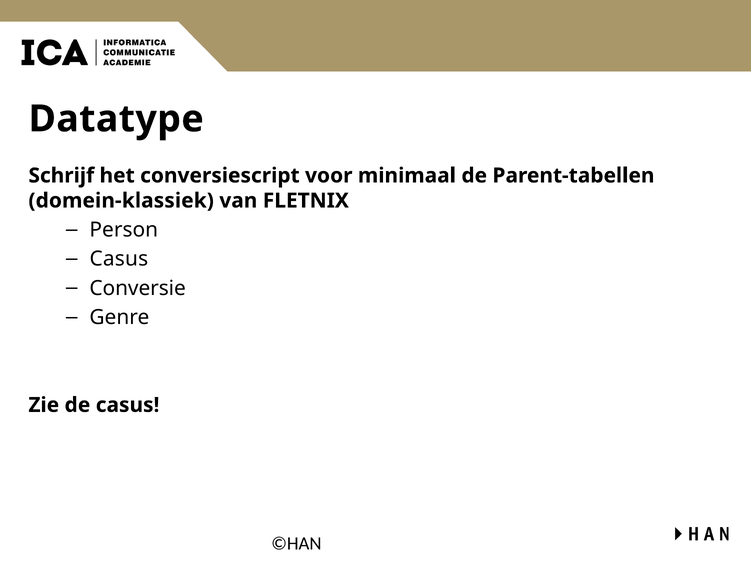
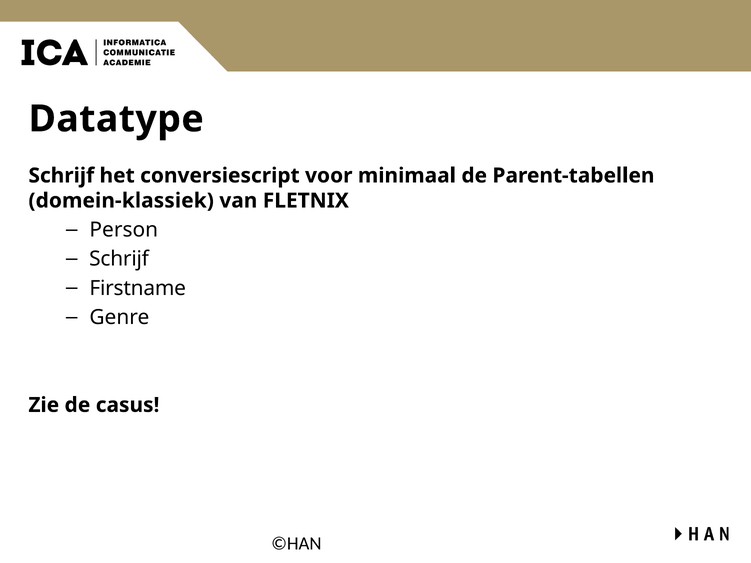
Casus at (119, 259): Casus -> Schrijf
Conversie: Conversie -> Firstname
